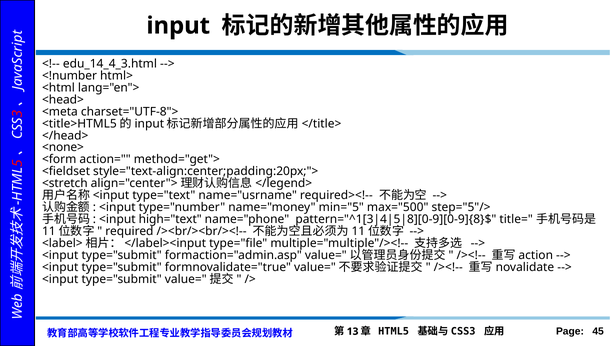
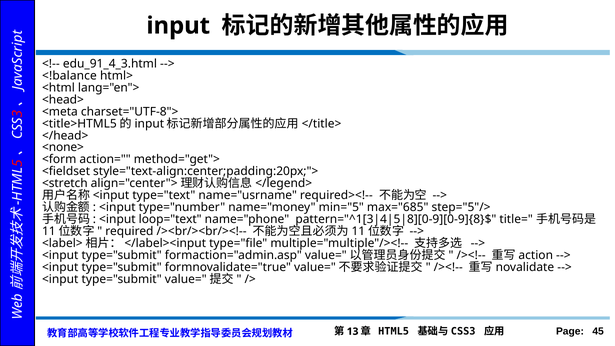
edu_14_4_3.html: edu_14_4_3.html -> edu_91_4_3.html
<!number: <!number -> <!balance
max="500: max="500 -> max="685
high="text: high="text -> loop="text
